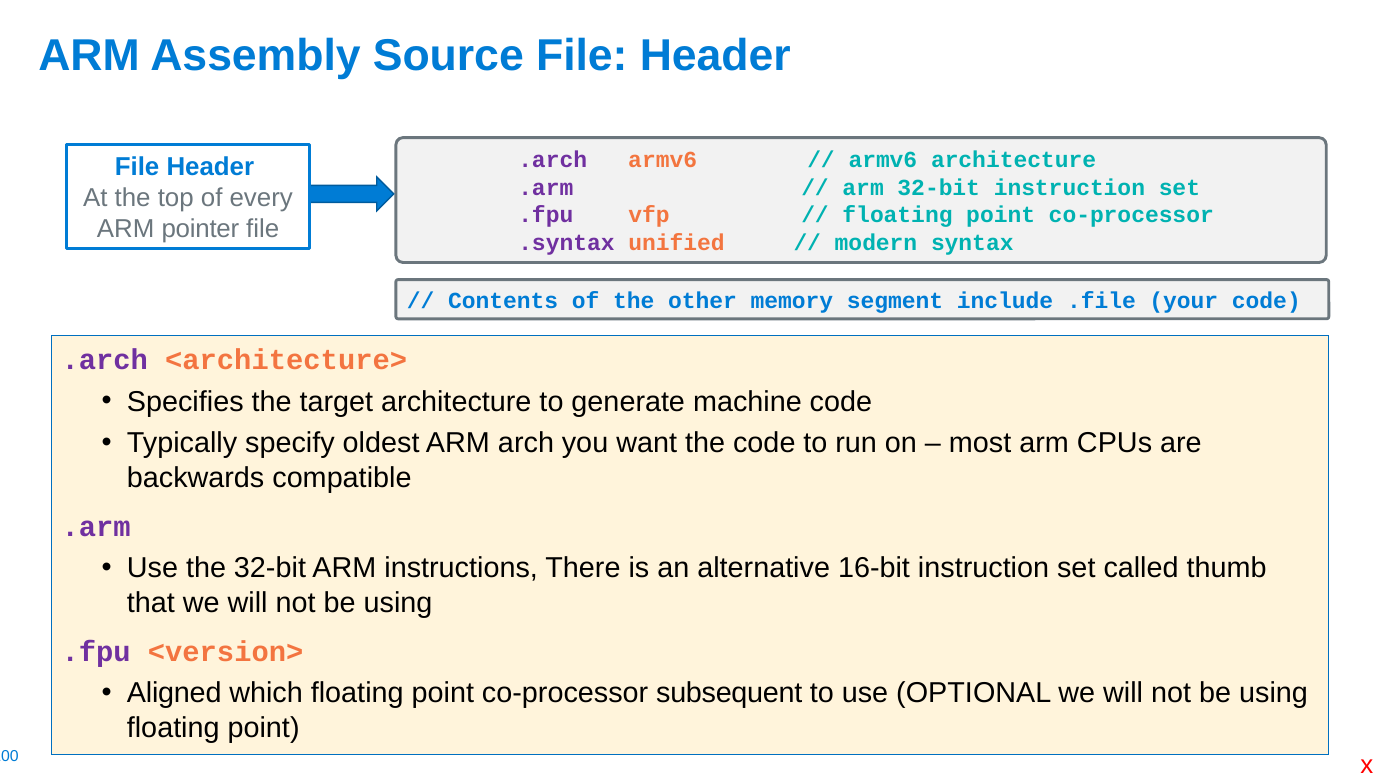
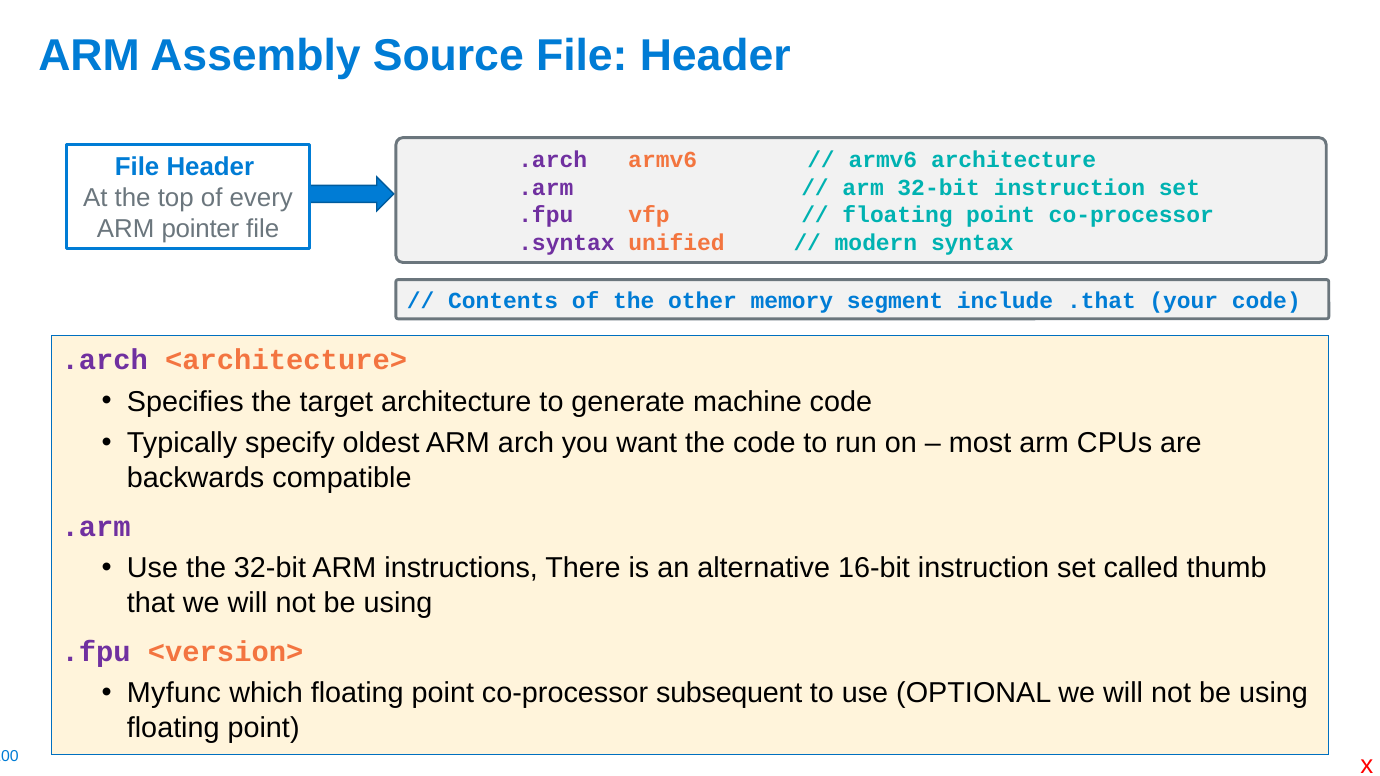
.file: .file -> .that
Aligned: Aligned -> Myfunc
